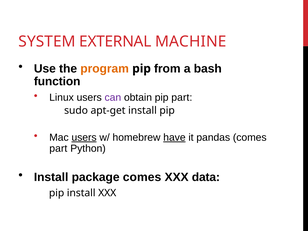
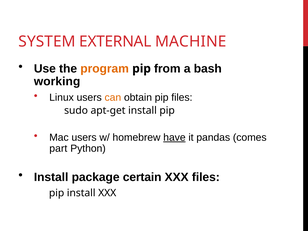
function: function -> working
can colour: purple -> orange
pip part: part -> files
users at (84, 137) underline: present -> none
package comes: comes -> certain
XXX data: data -> files
